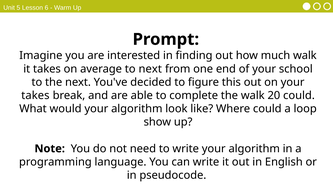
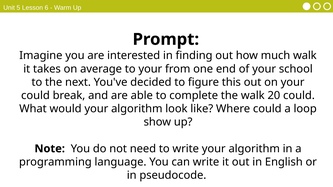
to next: next -> your
takes at (35, 96): takes -> could
